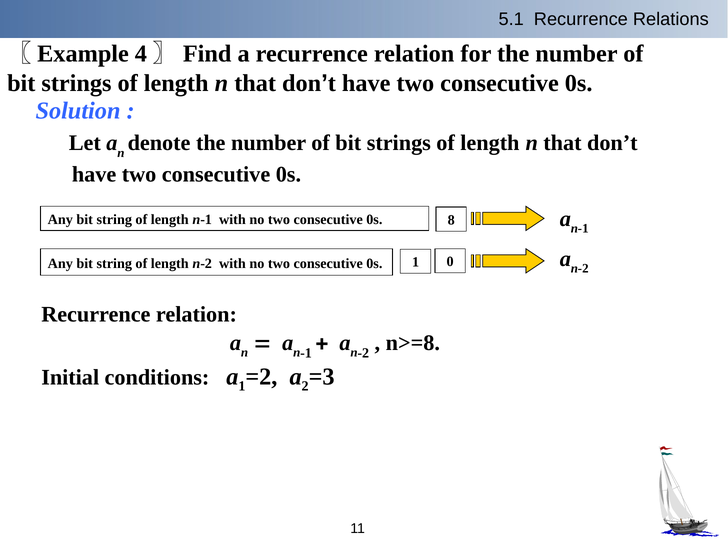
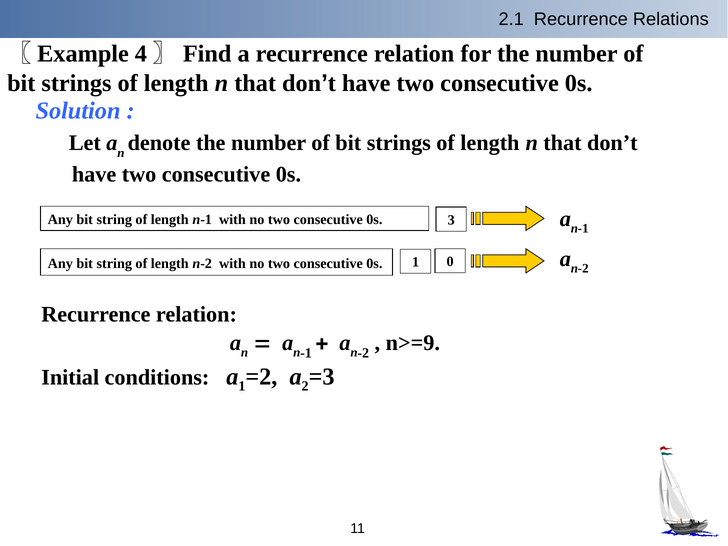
5.1: 5.1 -> 2.1
8: 8 -> 3
n>=8: n>=8 -> n>=9
